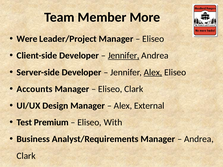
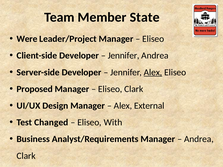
More: More -> State
Jennifer at (124, 56) underline: present -> none
Accounts: Accounts -> Proposed
Premium: Premium -> Changed
